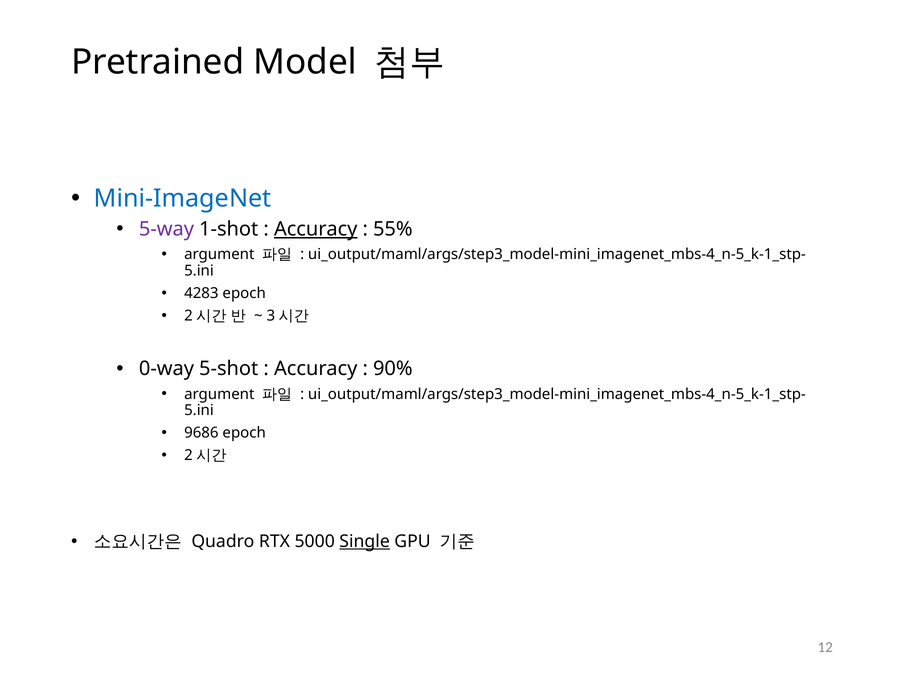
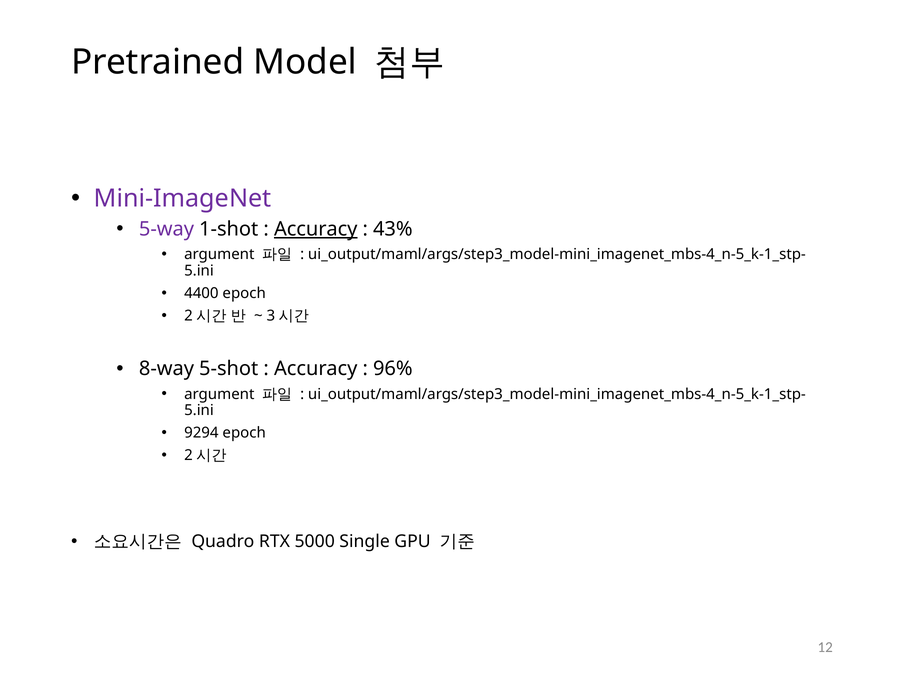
Mini-ImageNet colour: blue -> purple
55%: 55% -> 43%
4283: 4283 -> 4400
0-way: 0-way -> 8-way
90%: 90% -> 96%
9686: 9686 -> 9294
Single underline: present -> none
